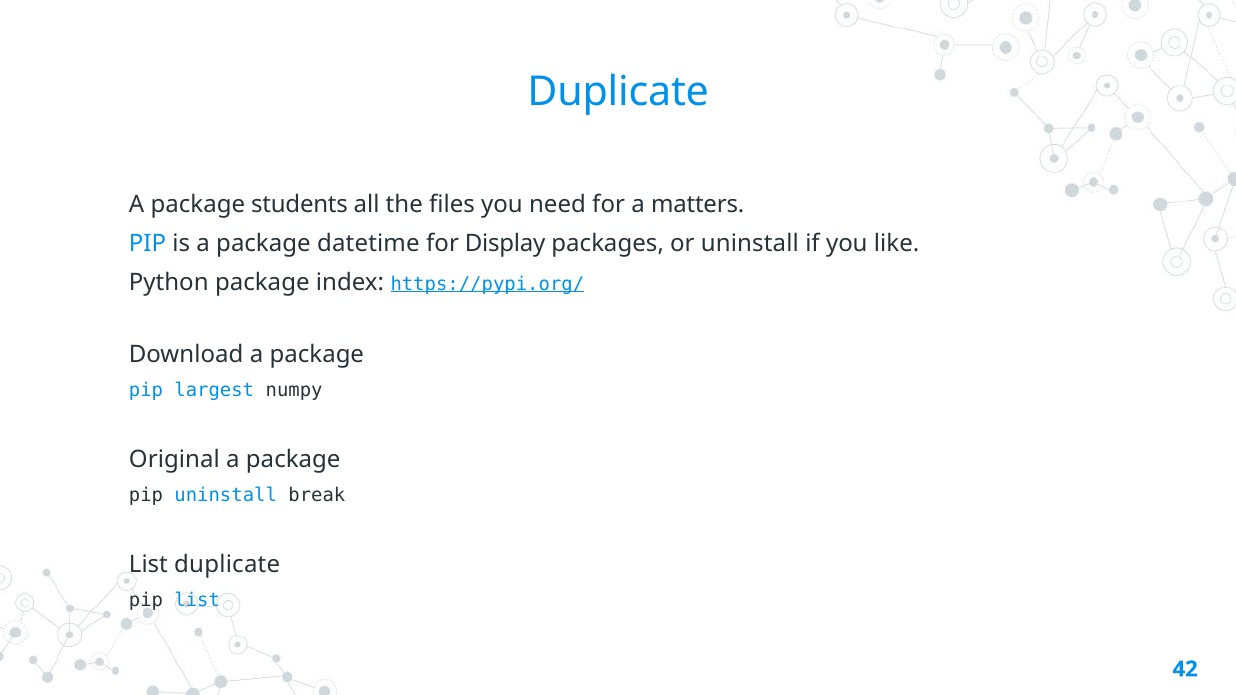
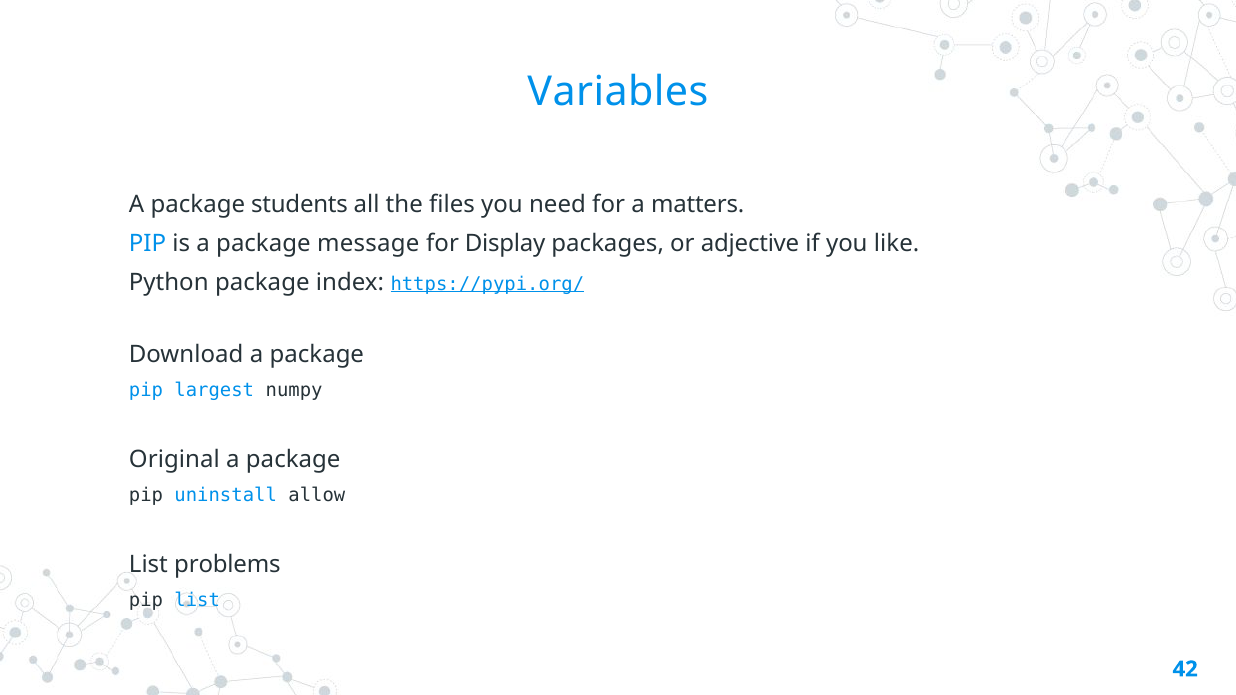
Duplicate at (618, 92): Duplicate -> Variables
datetime: datetime -> message
or uninstall: uninstall -> adjective
break: break -> allow
List duplicate: duplicate -> problems
